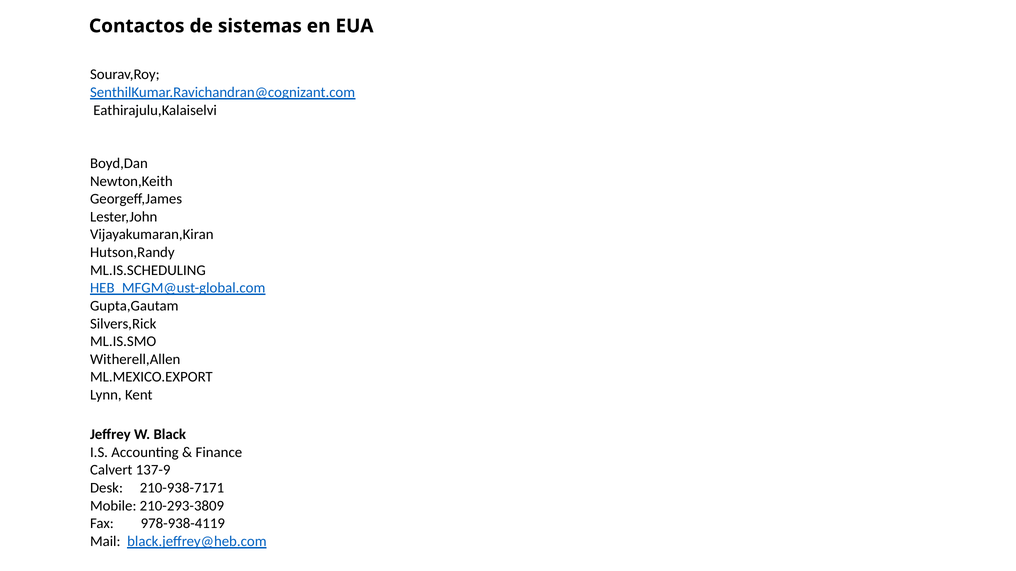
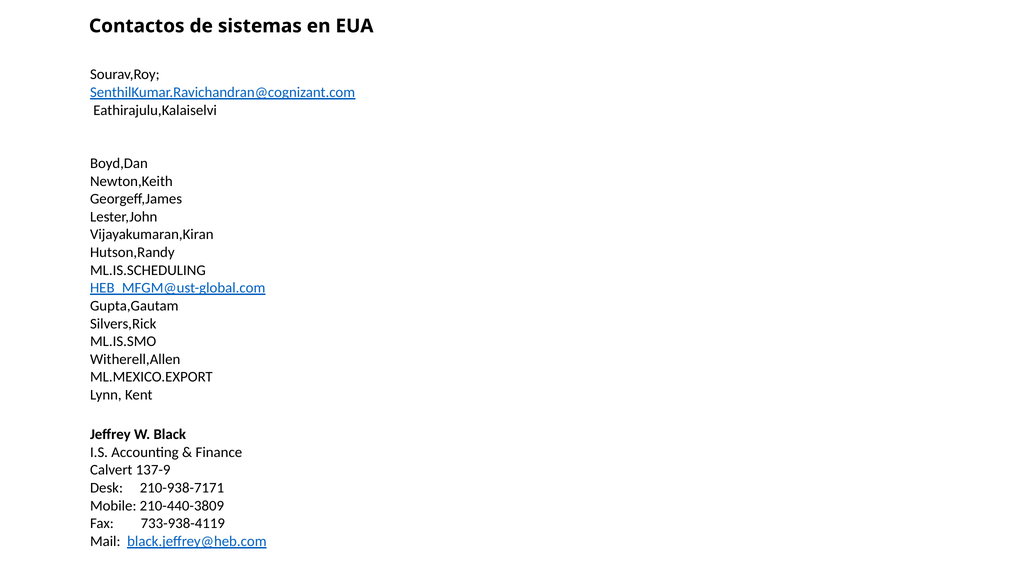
210-293-3809: 210-293-3809 -> 210-440-3809
978-938-4119: 978-938-4119 -> 733-938-4119
